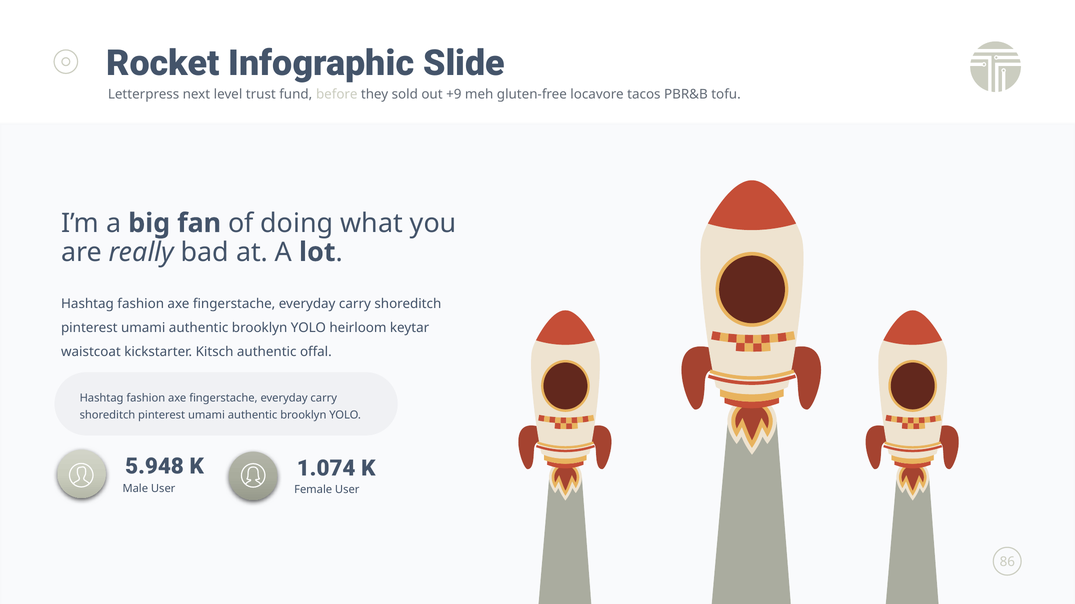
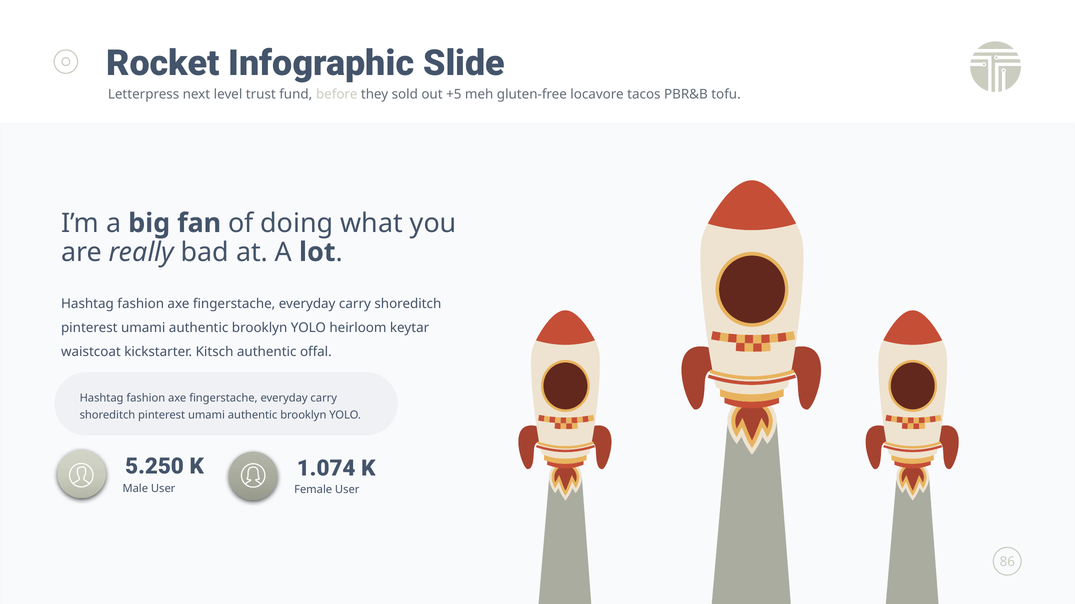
+9: +9 -> +5
5.948: 5.948 -> 5.250
